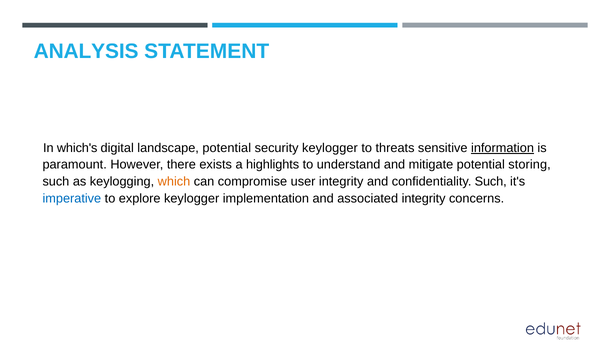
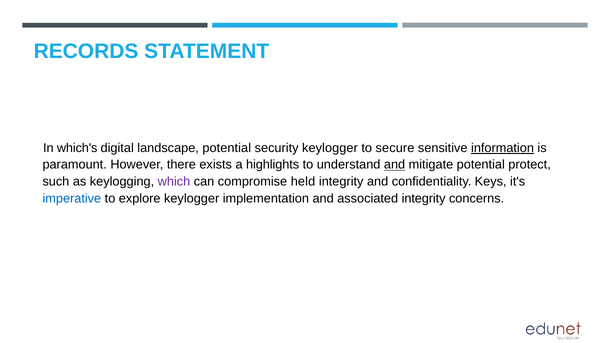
ANALYSIS: ANALYSIS -> RECORDS
threats: threats -> secure
and at (395, 165) underline: none -> present
storing: storing -> protect
which colour: orange -> purple
user: user -> held
confidentiality Such: Such -> Keys
